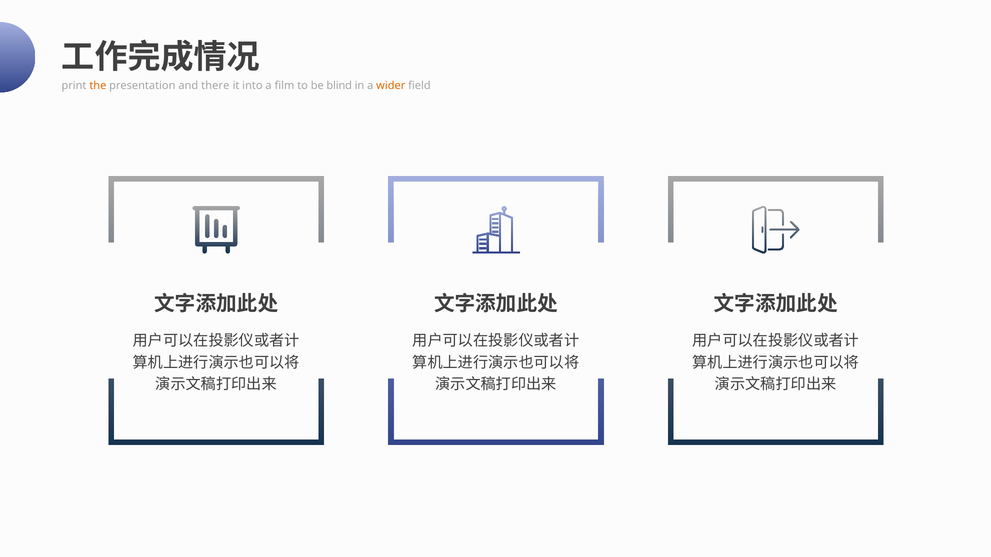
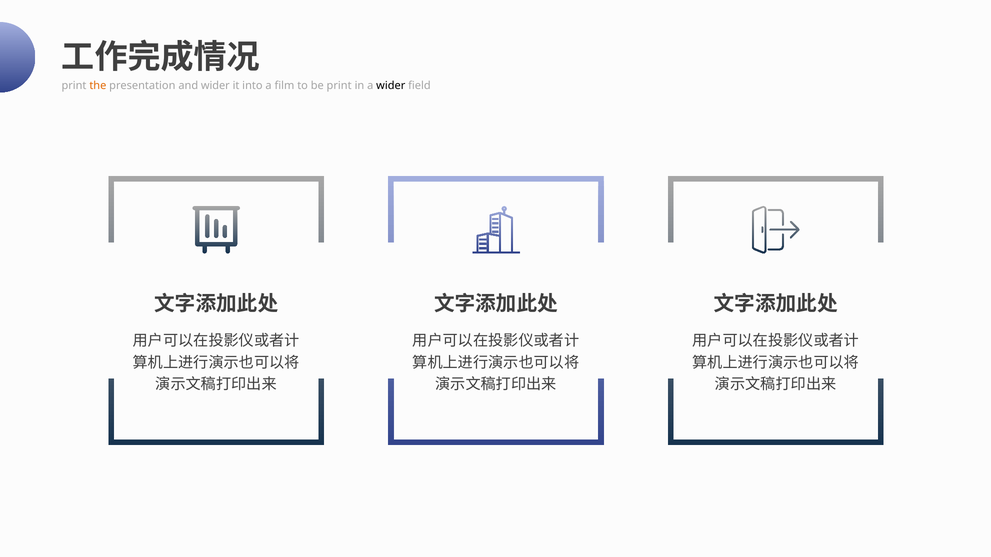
and there: there -> wider
be blind: blind -> print
wider at (391, 86) colour: orange -> black
